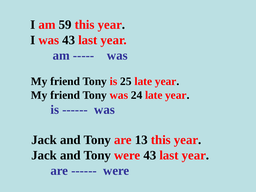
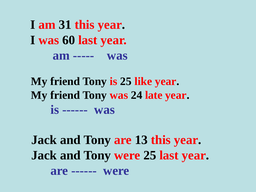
59: 59 -> 31
was 43: 43 -> 60
25 late: late -> like
were 43: 43 -> 25
